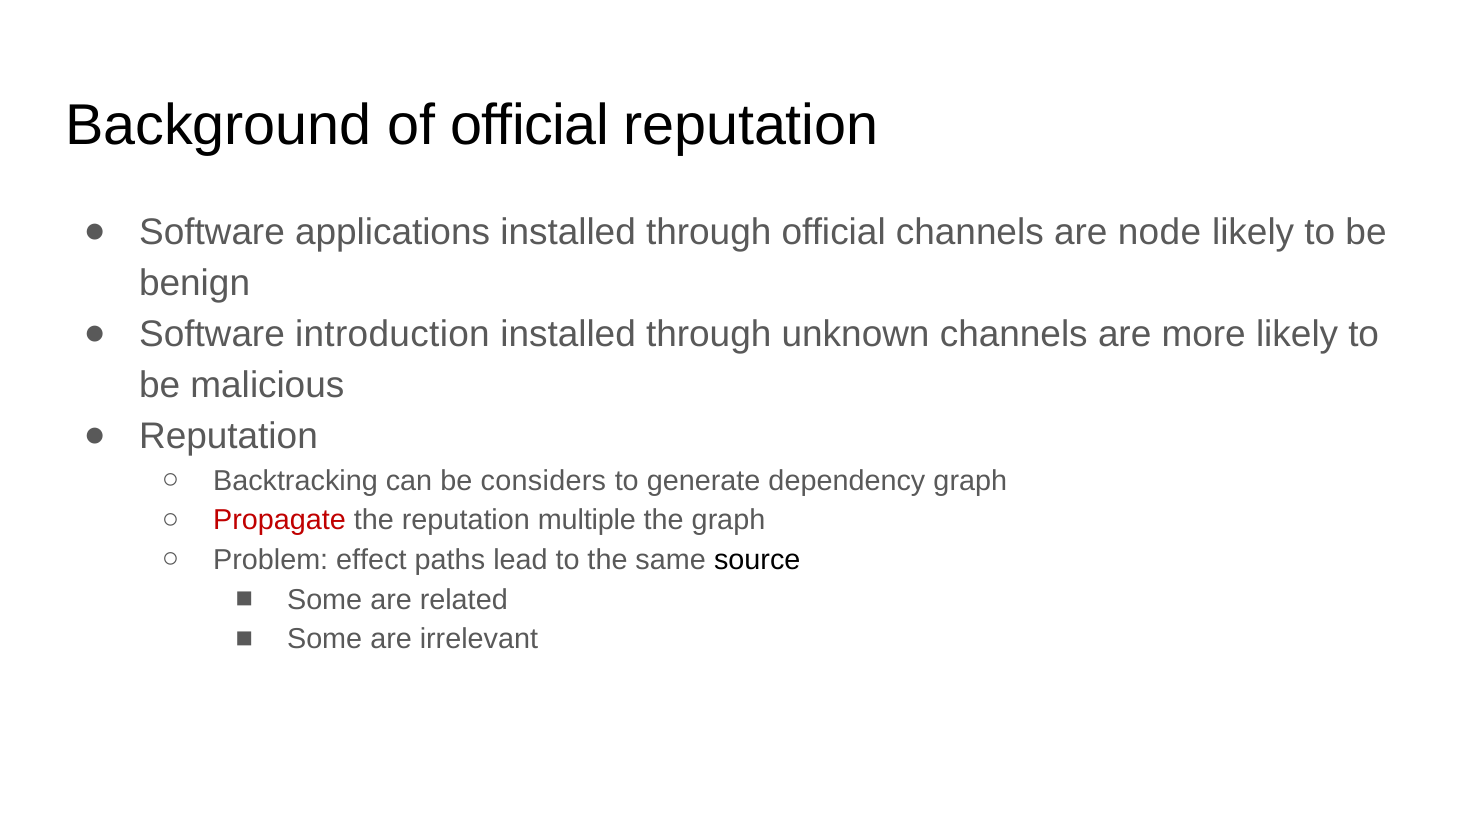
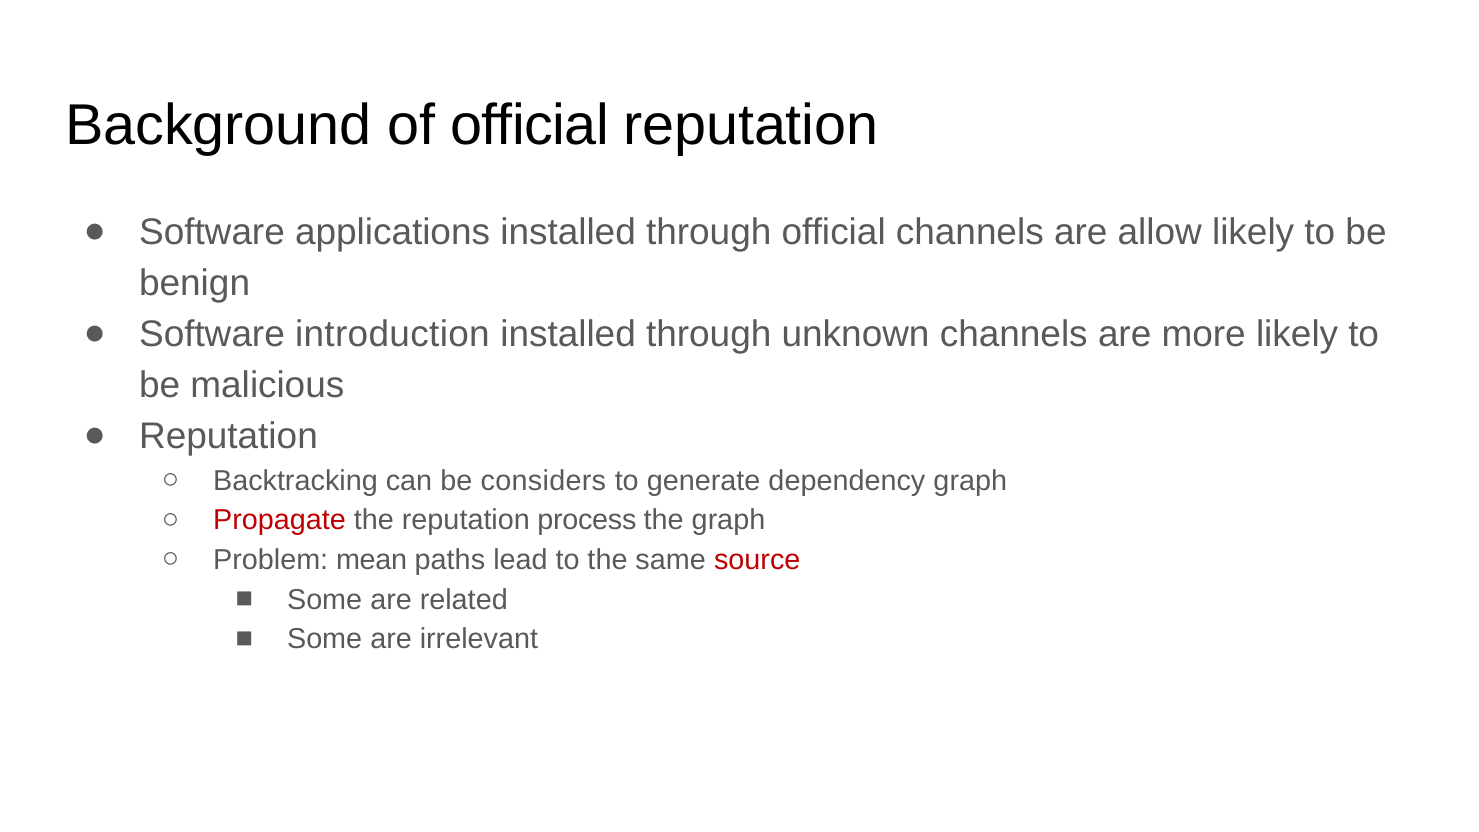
node: node -> allow
multiple: multiple -> process
effect: effect -> mean
source colour: black -> red
